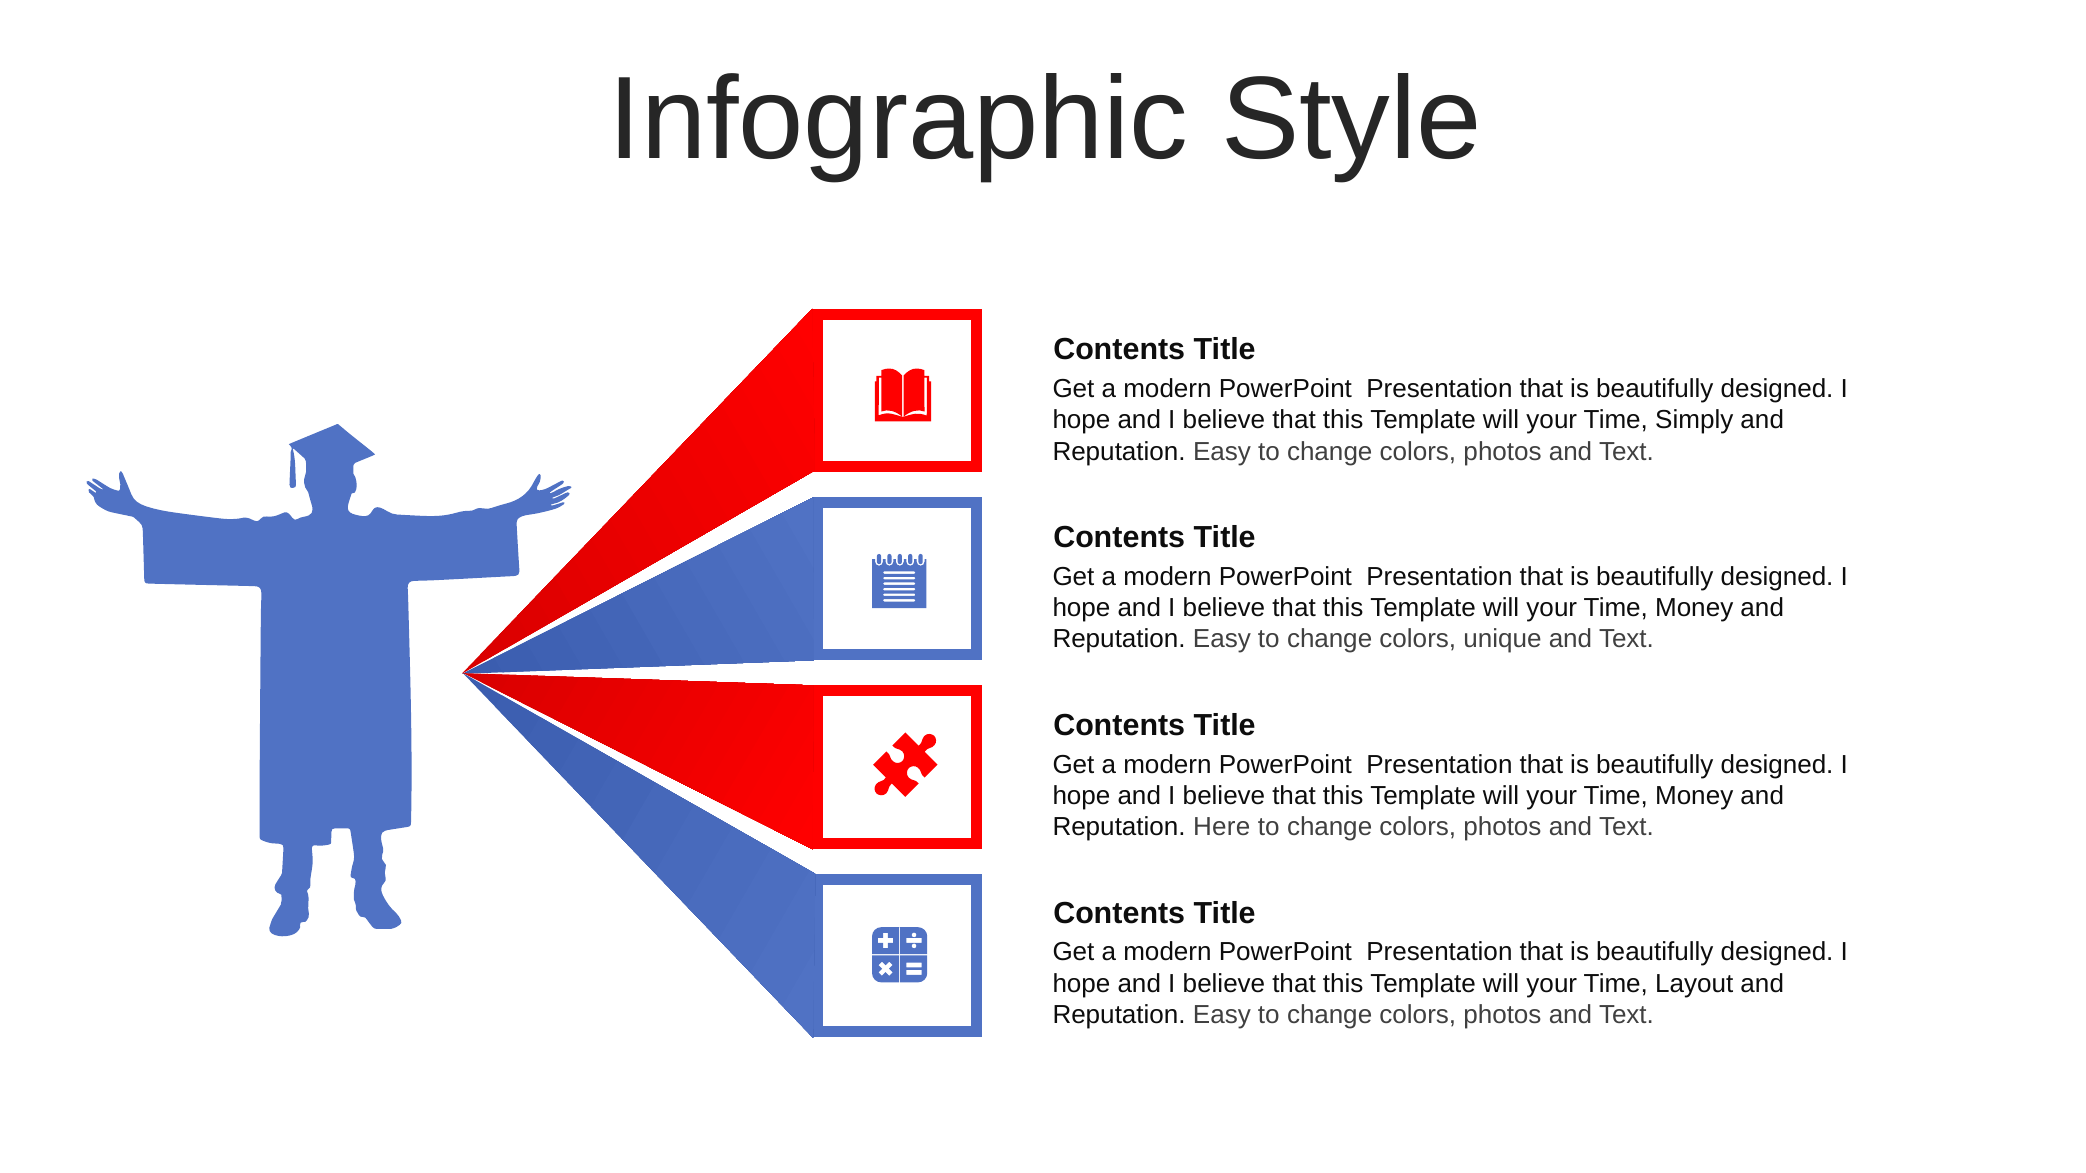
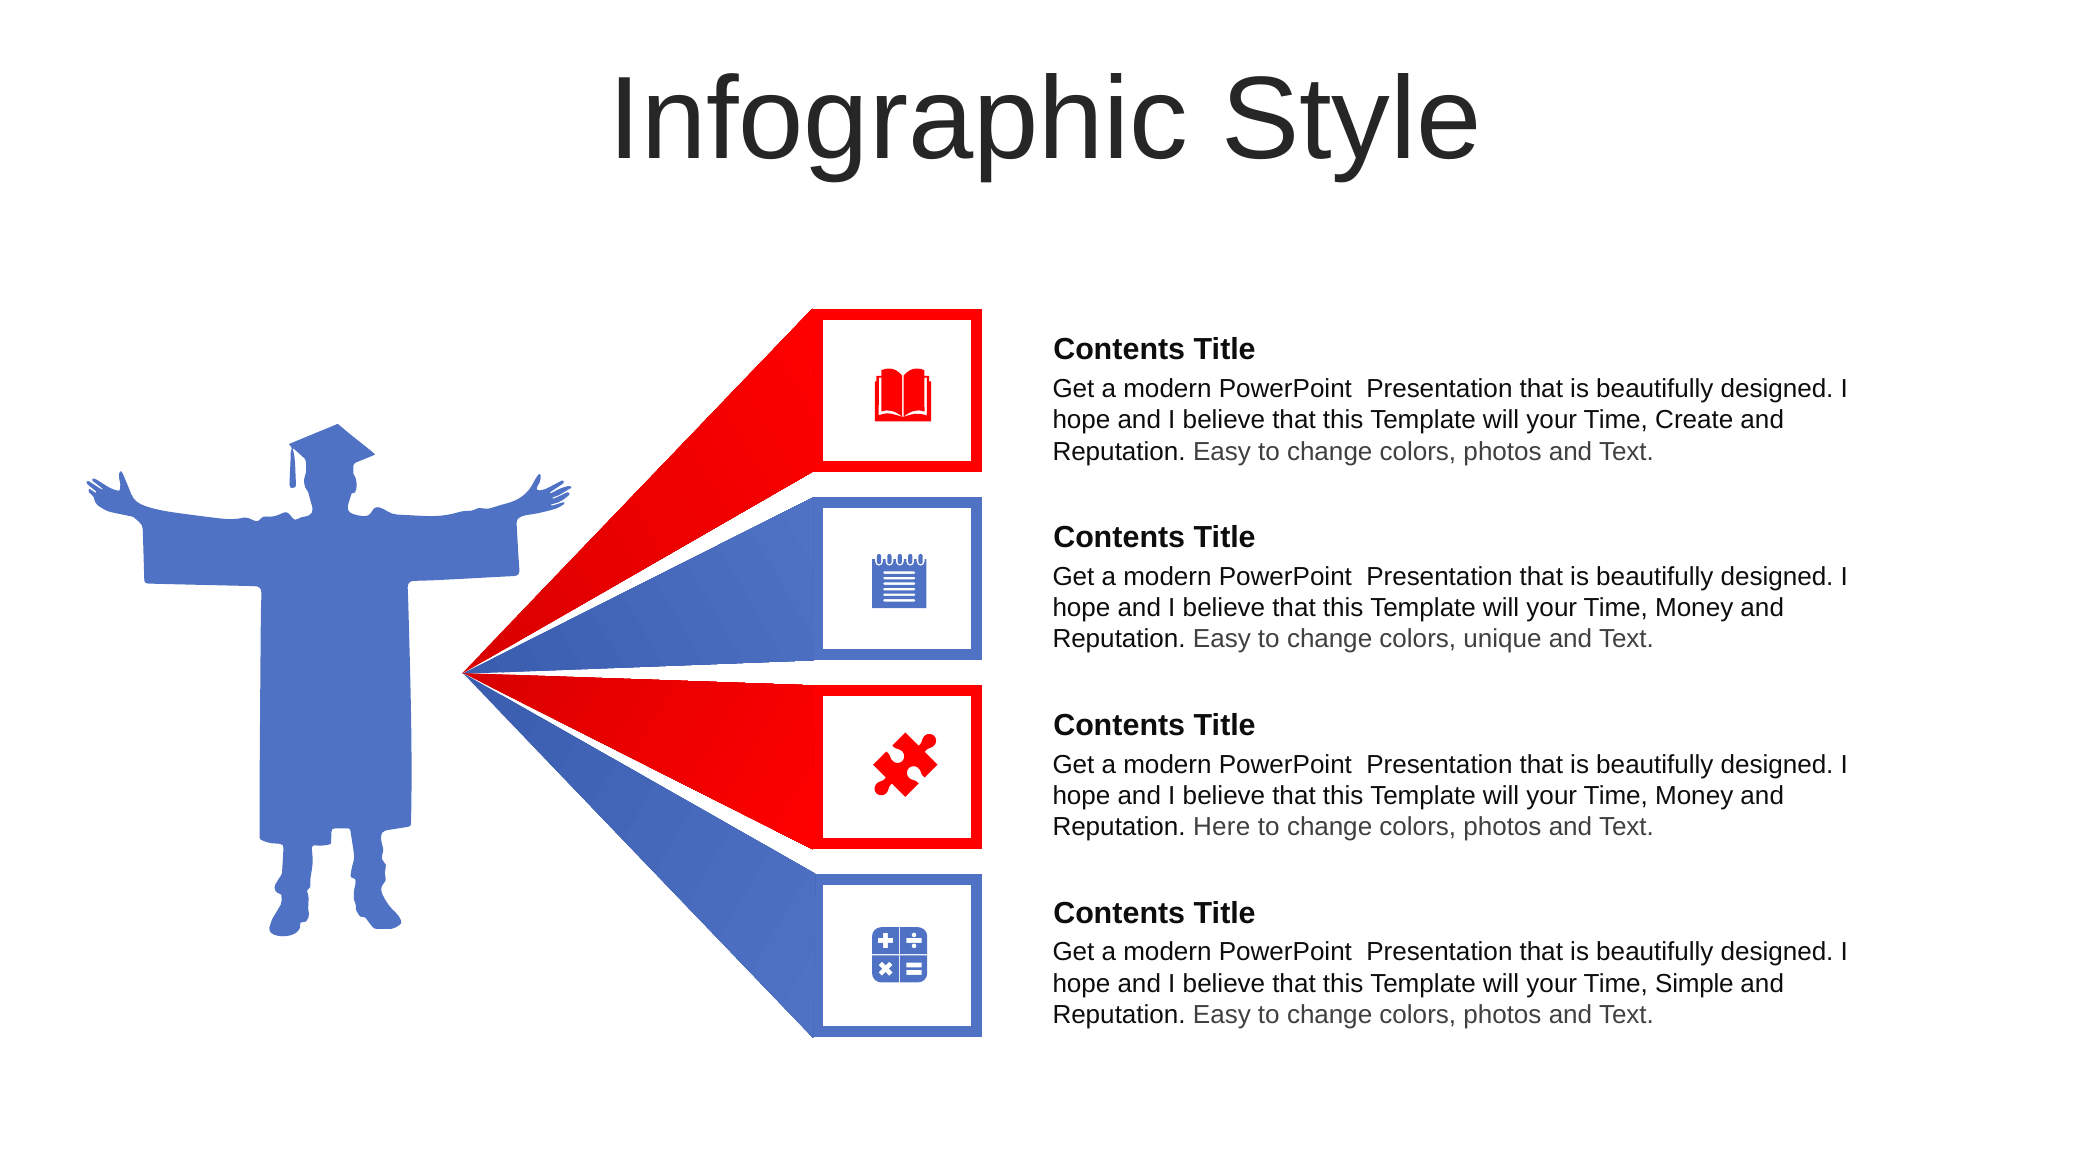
Simply: Simply -> Create
Layout: Layout -> Simple
